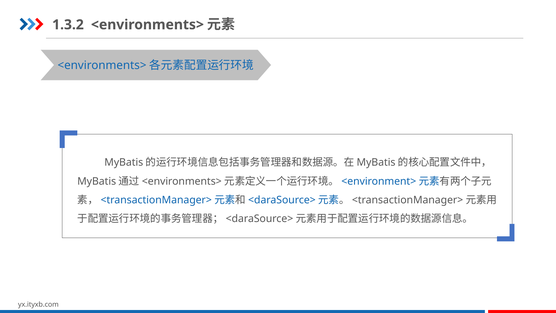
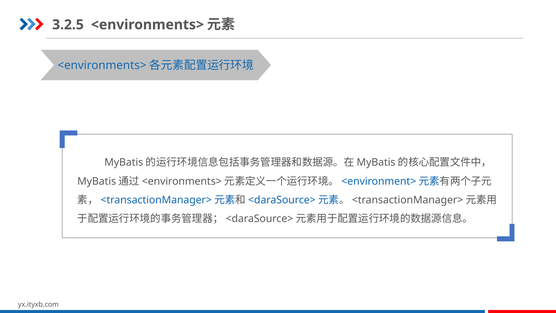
1.3.2: 1.3.2 -> 3.2.5
